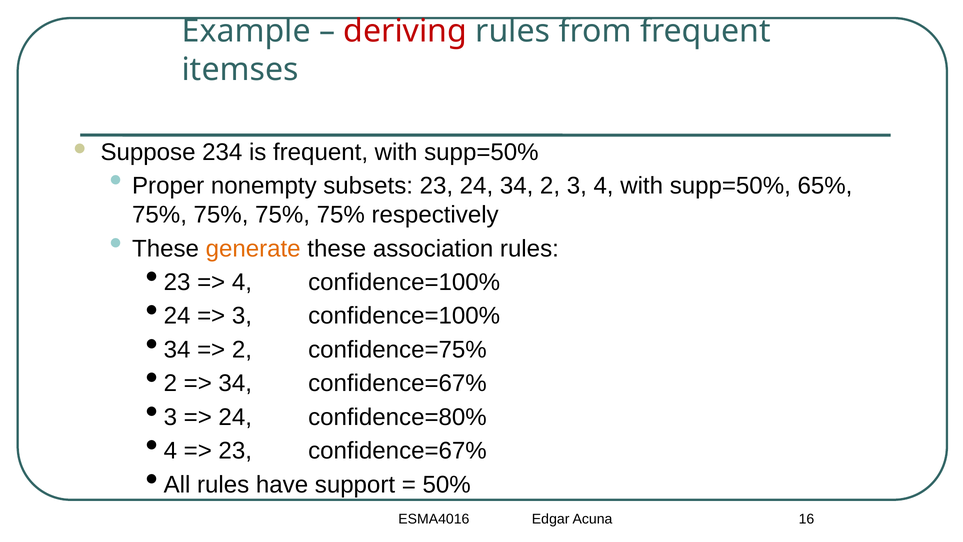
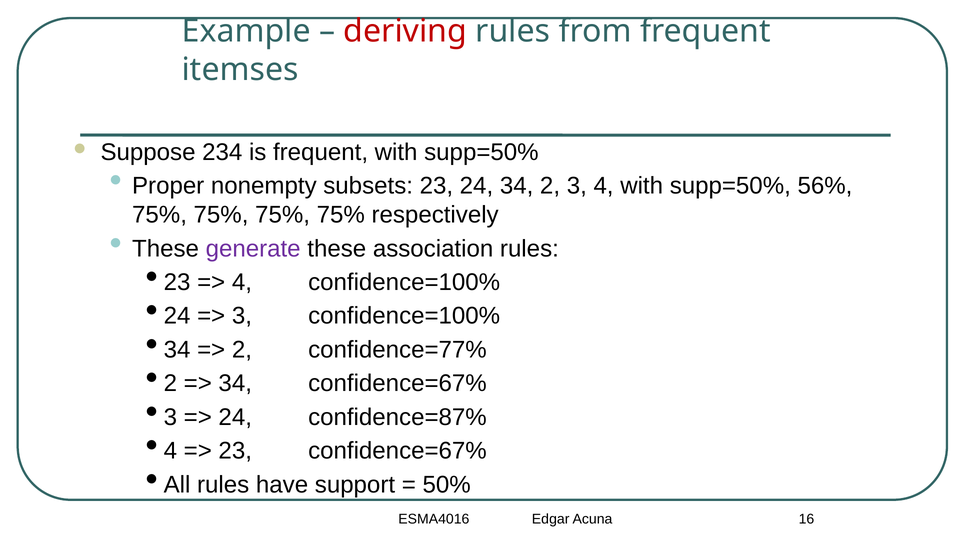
65%: 65% -> 56%
generate colour: orange -> purple
confidence=75%: confidence=75% -> confidence=77%
confidence=80%: confidence=80% -> confidence=87%
